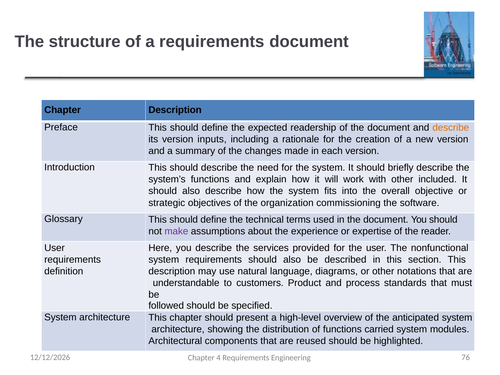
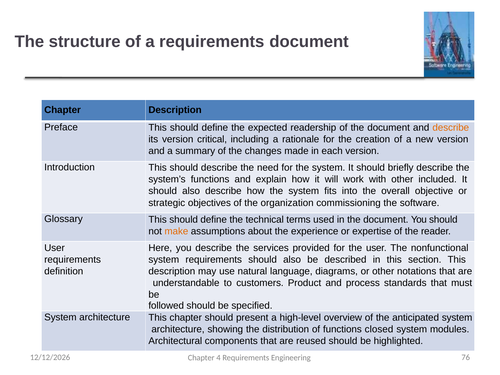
inputs: inputs -> critical
make colour: purple -> orange
carried: carried -> closed
